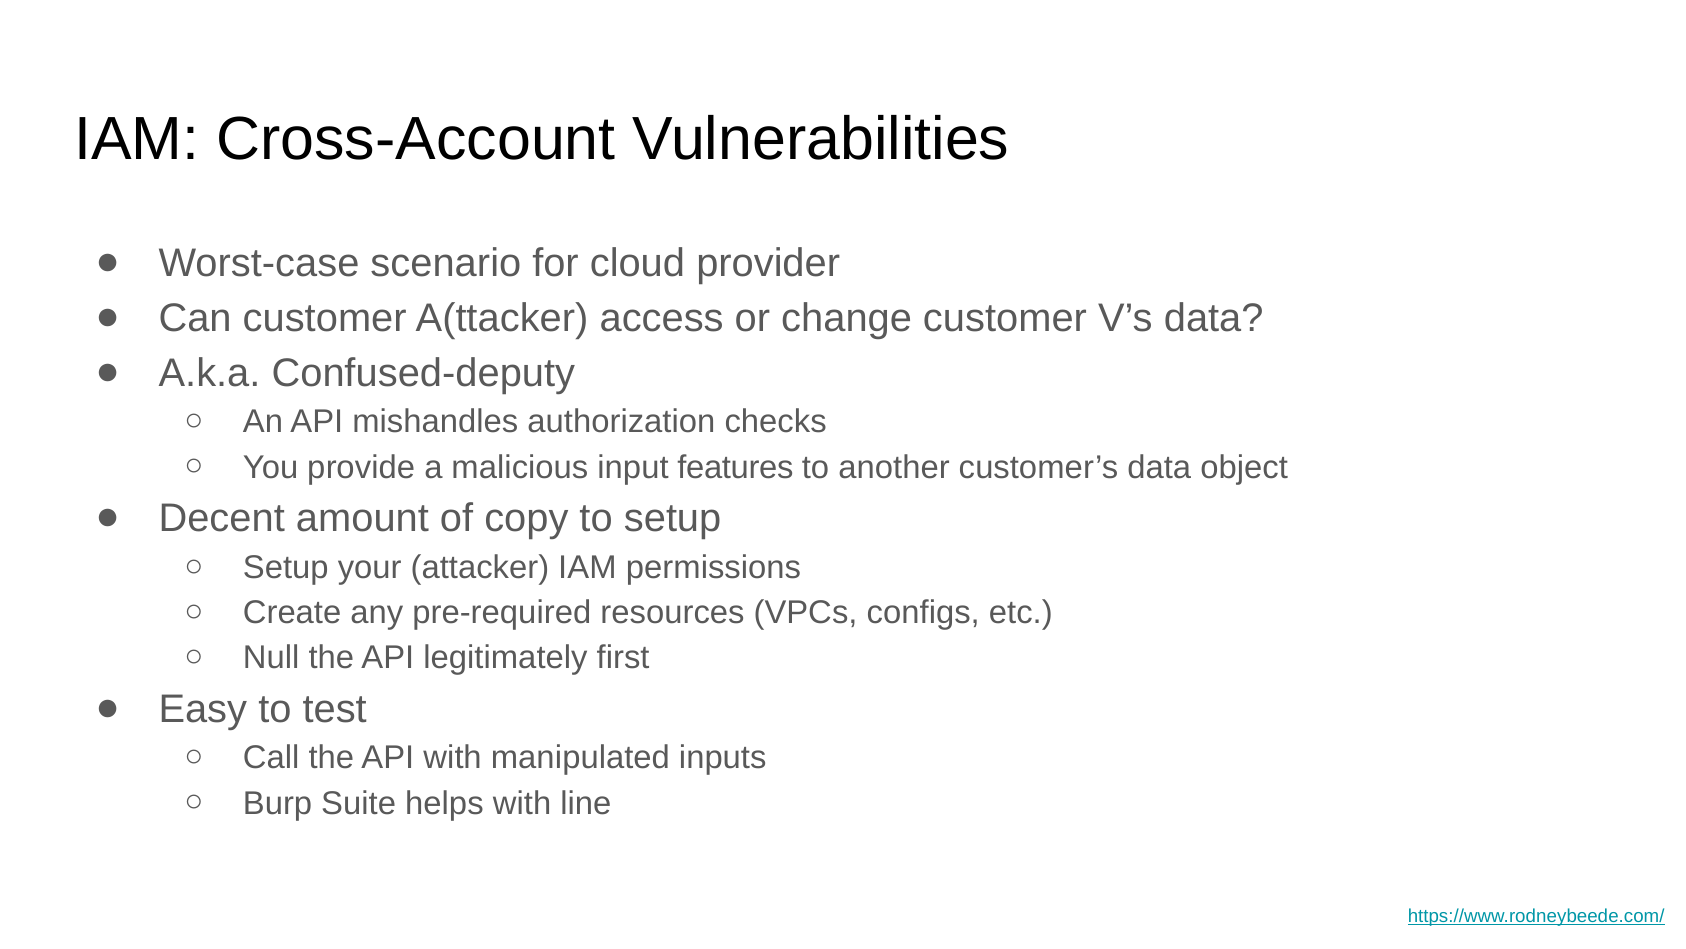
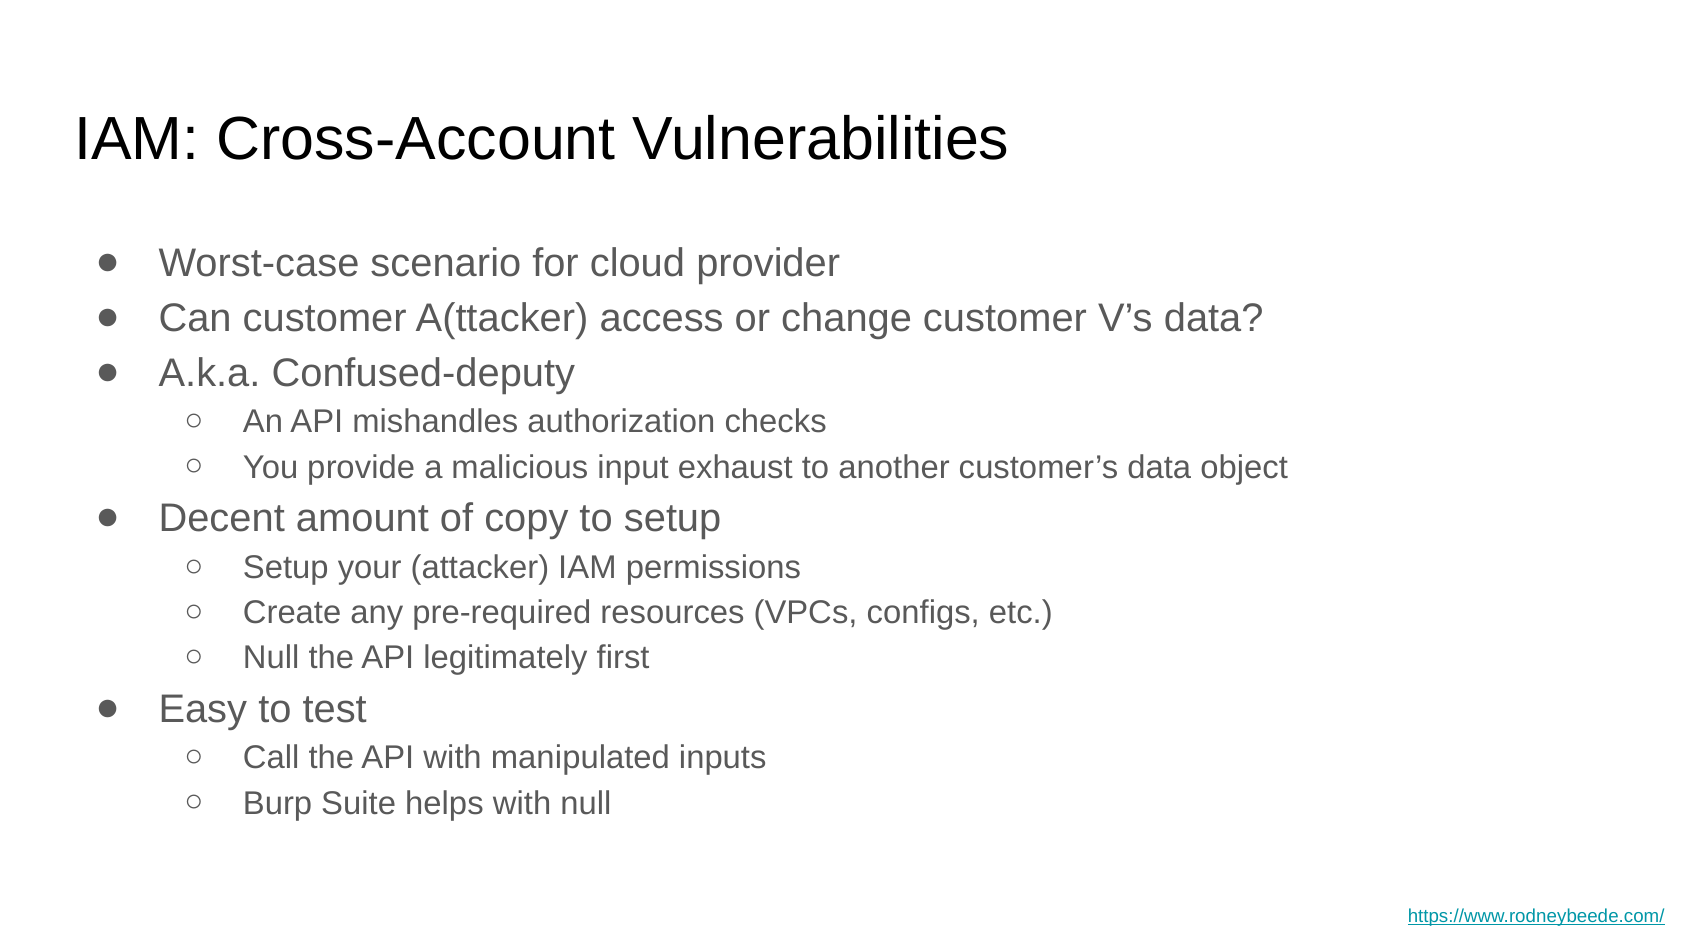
features: features -> exhaust
with line: line -> null
